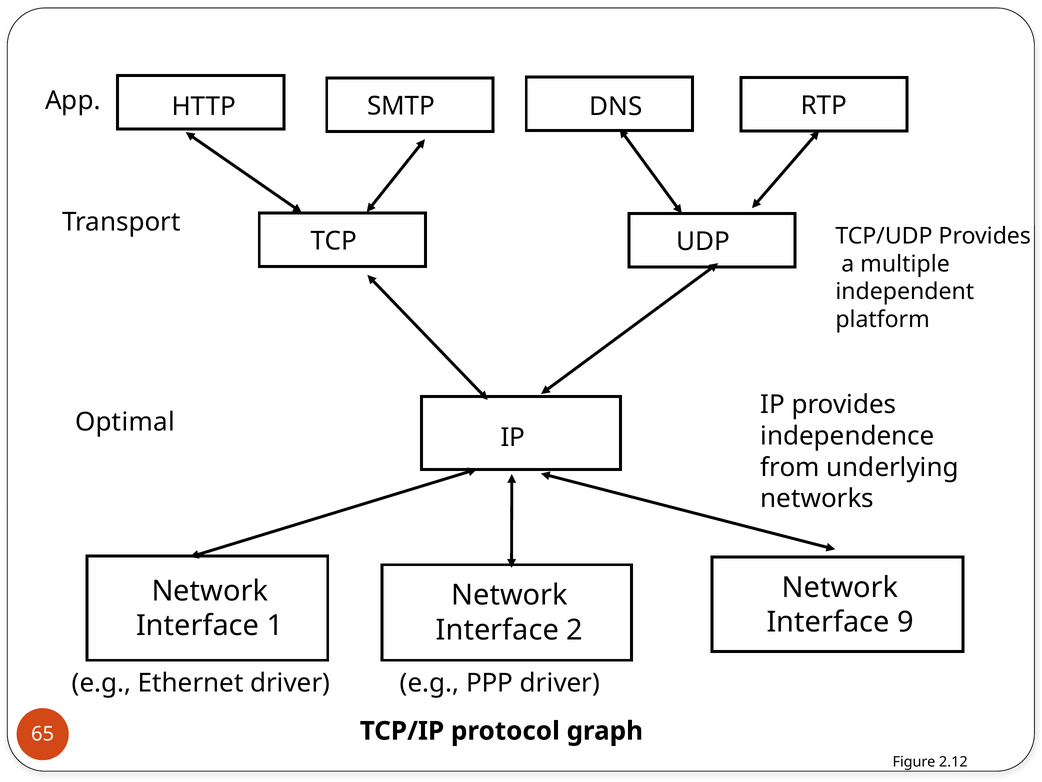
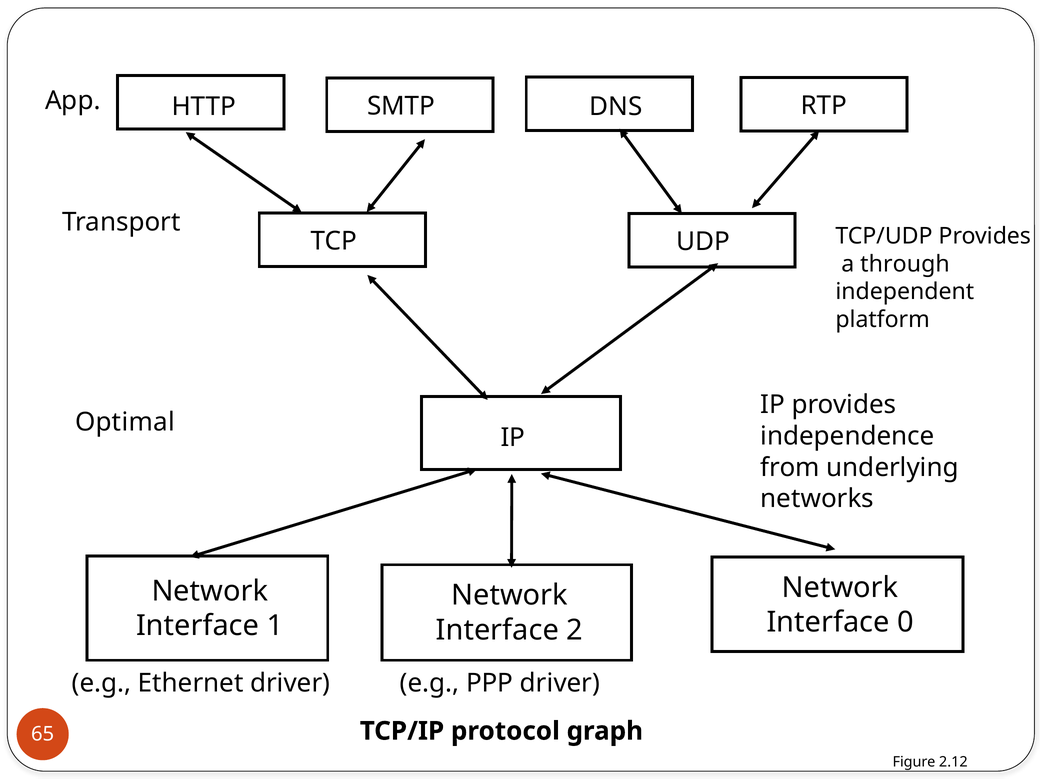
multiple: multiple -> through
9: 9 -> 0
